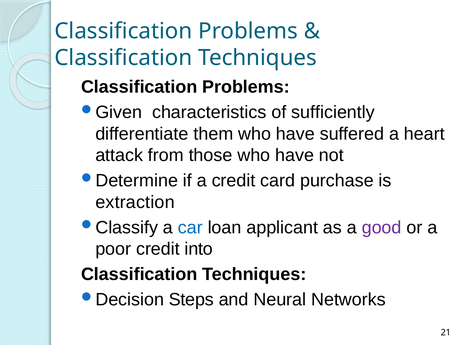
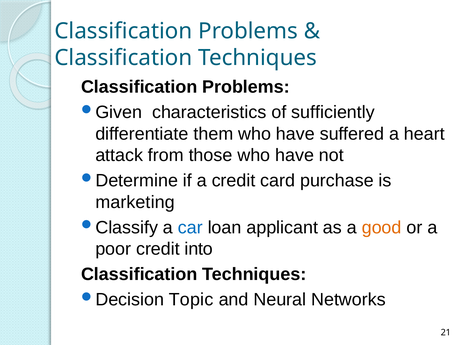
extraction: extraction -> marketing
good colour: purple -> orange
Steps: Steps -> Topic
